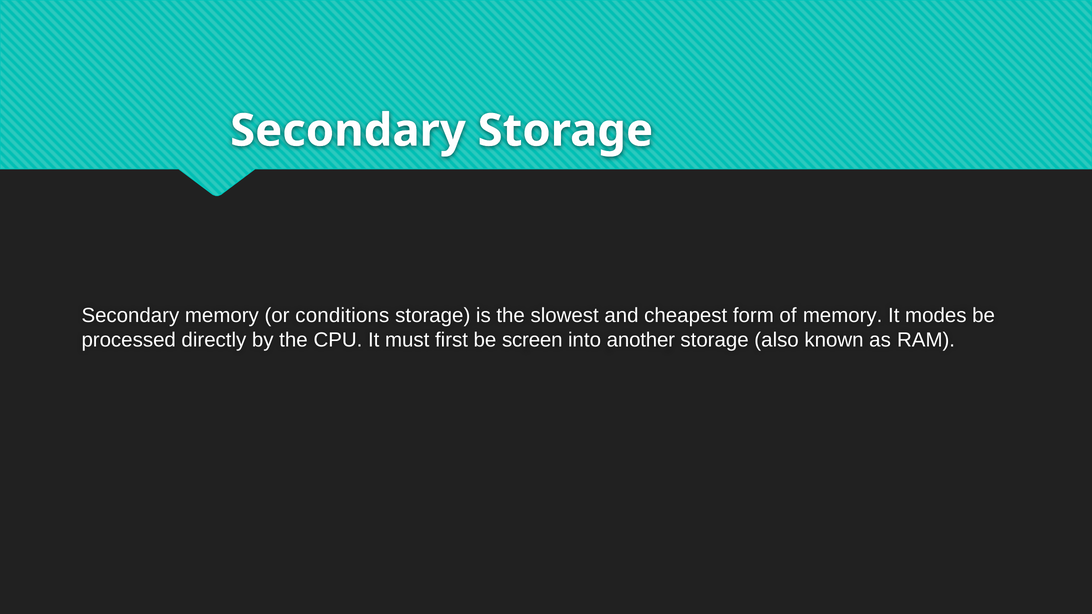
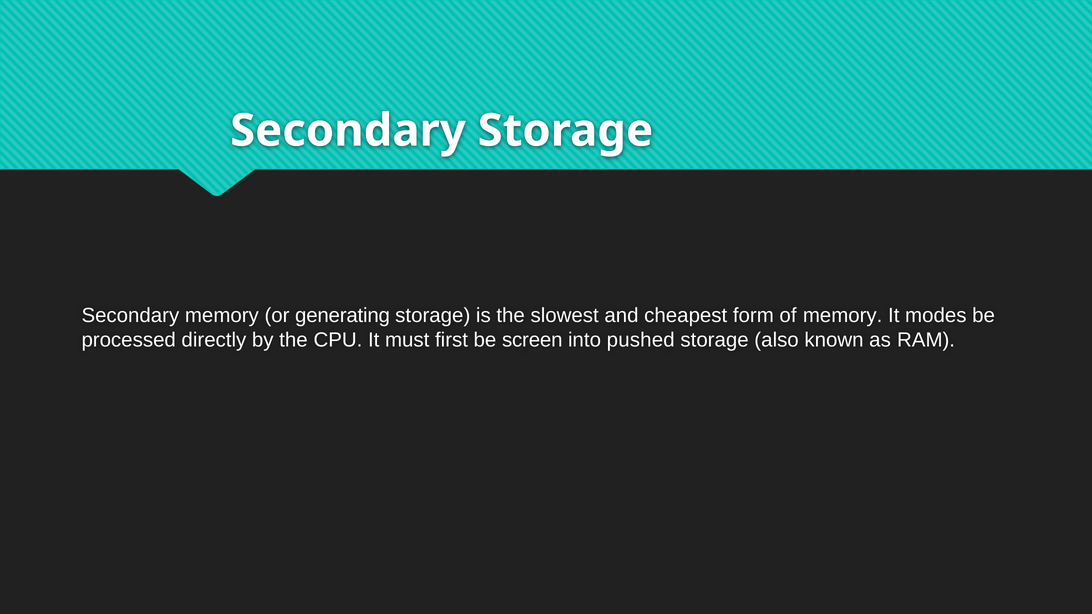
conditions: conditions -> generating
another: another -> pushed
